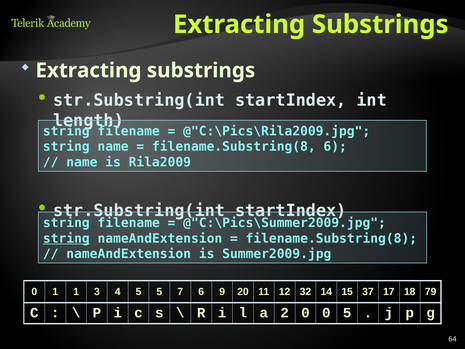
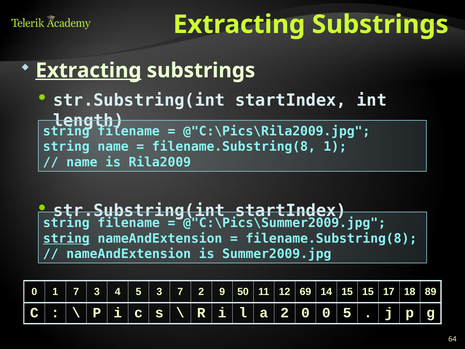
Extracting at (88, 70) underline: none -> present
filename.Substring(8 6: 6 -> 1
1 1: 1 -> 7
5 5: 5 -> 3
7 6: 6 -> 2
20: 20 -> 50
32: 32 -> 69
15 37: 37 -> 15
79: 79 -> 89
